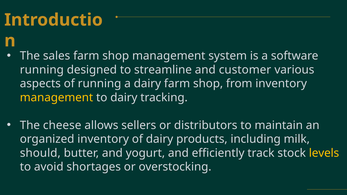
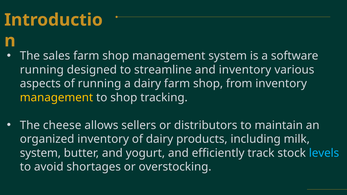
and customer: customer -> inventory
to dairy: dairy -> shop
should at (40, 153): should -> system
levels colour: yellow -> light blue
